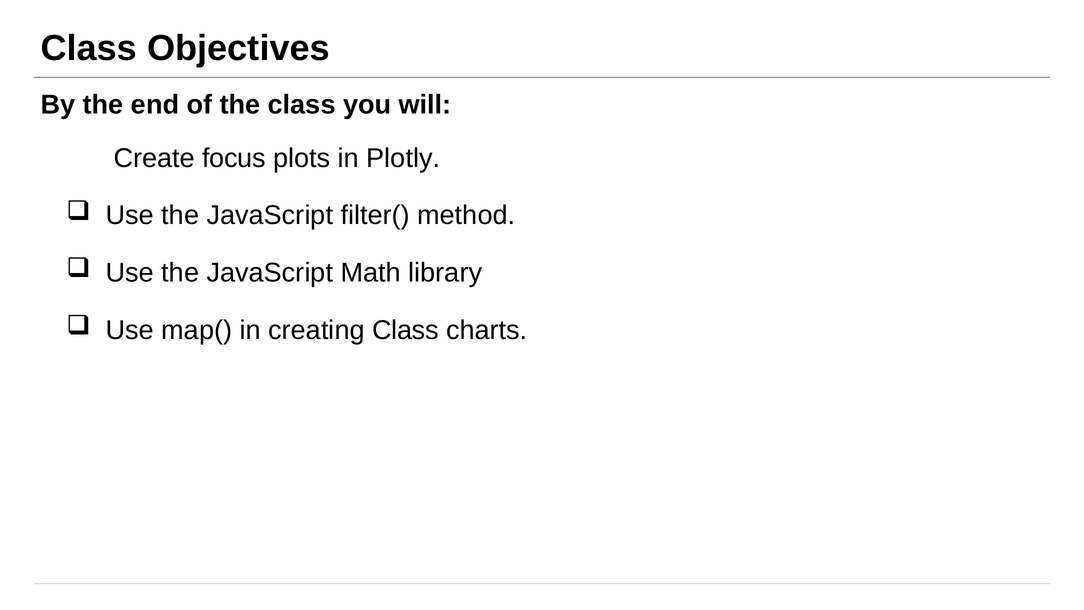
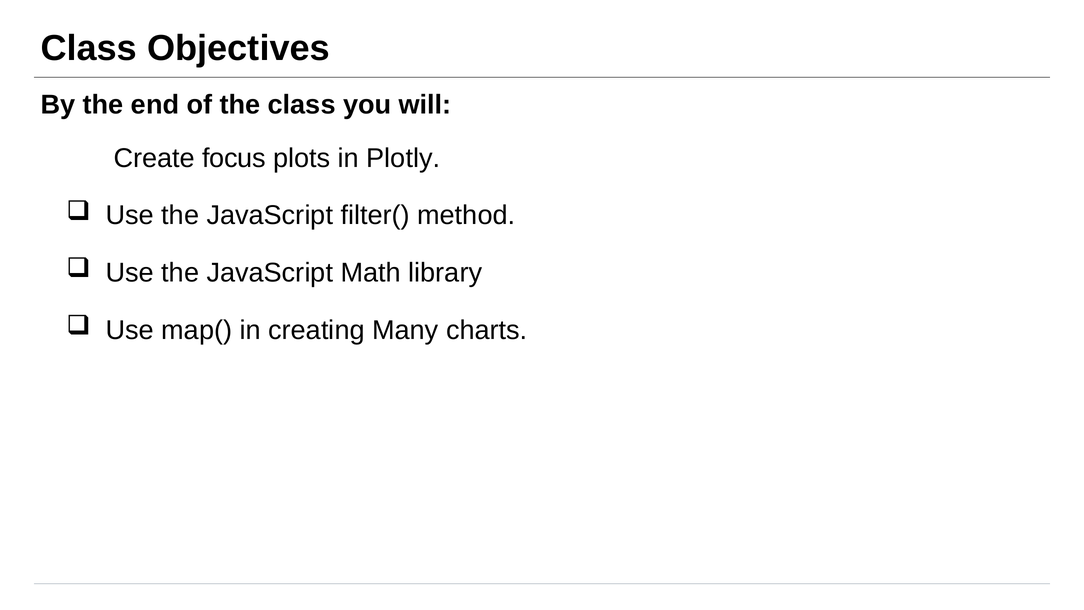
creating Class: Class -> Many
